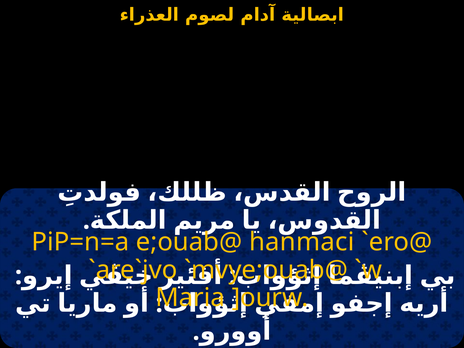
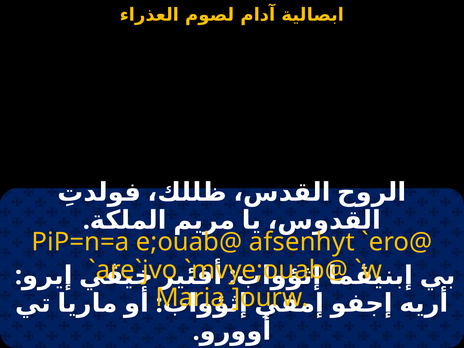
hanmaci: hanmaci -> afsenhyt
